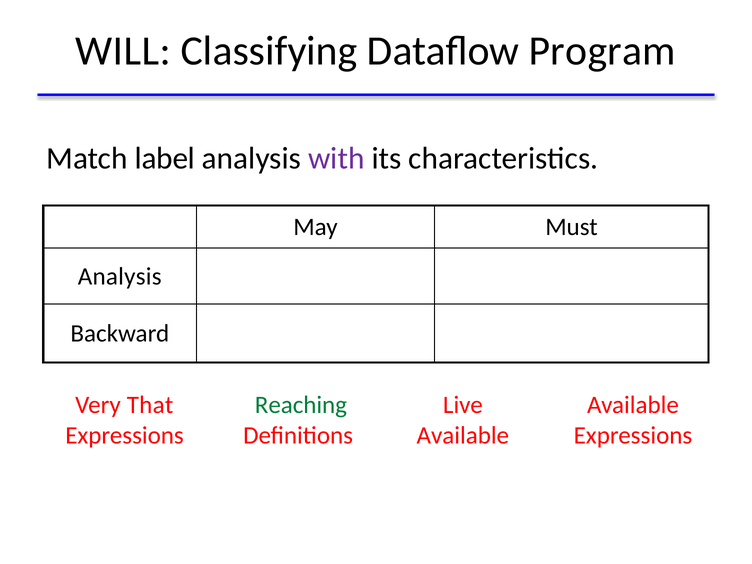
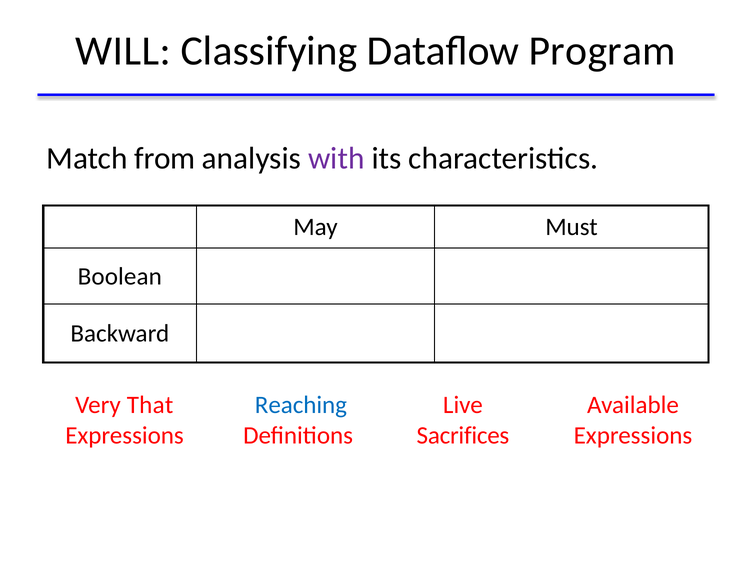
label: label -> from
Analysis at (120, 276): Analysis -> Boolean
Reaching colour: green -> blue
Available at (463, 435): Available -> Sacrifices
